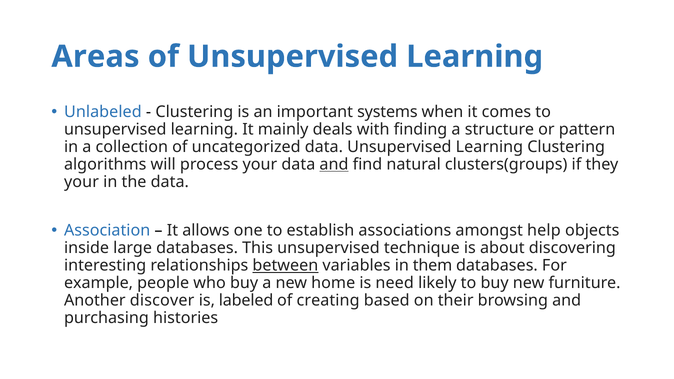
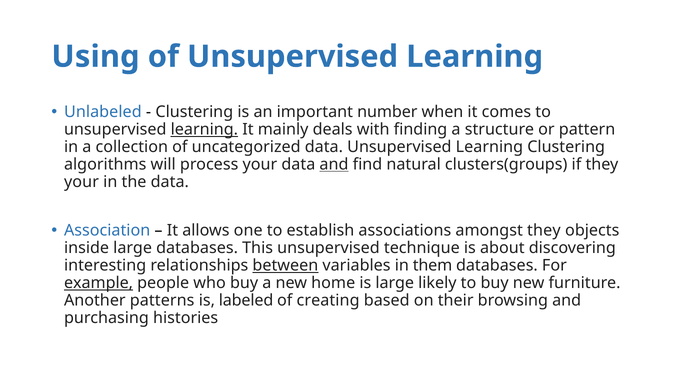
Areas: Areas -> Using
systems: systems -> number
learning at (204, 130) underline: none -> present
amongst help: help -> they
example underline: none -> present
is need: need -> large
discover: discover -> patterns
